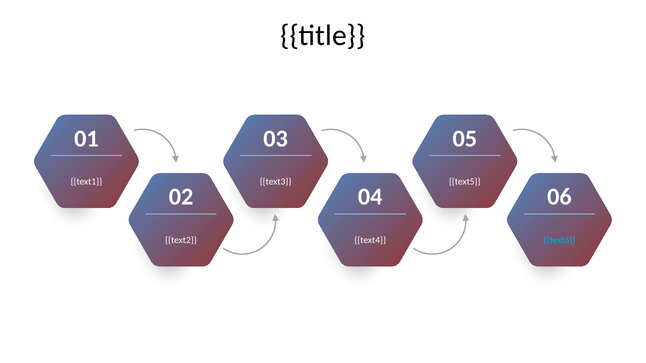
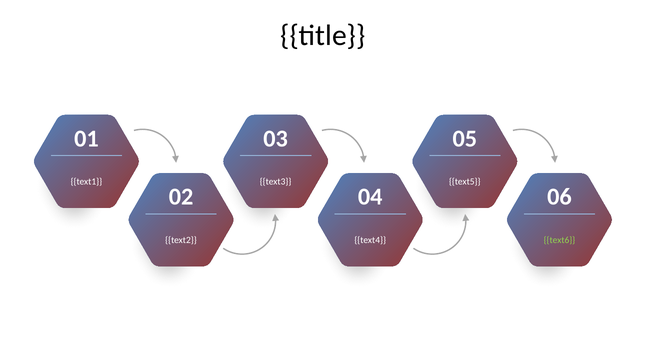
text6 colour: light blue -> light green
